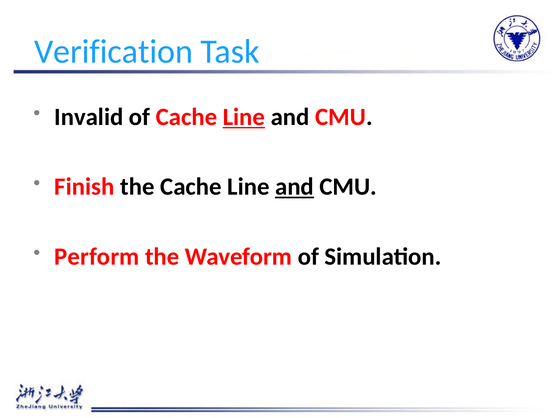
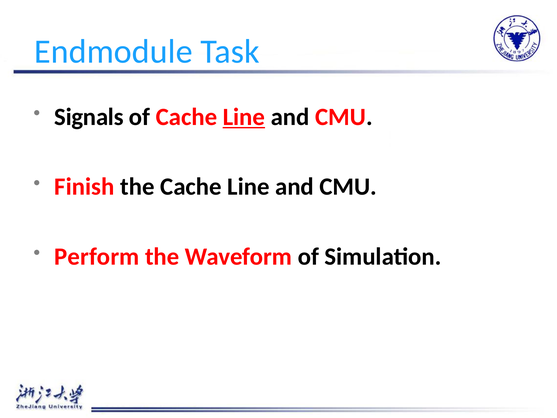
Verification: Verification -> Endmodule
Invalid: Invalid -> Signals
and at (295, 187) underline: present -> none
